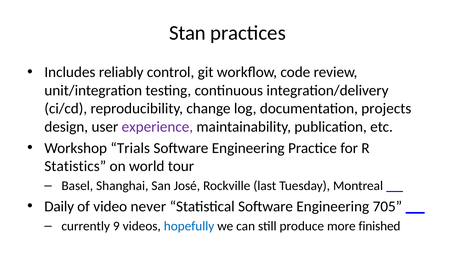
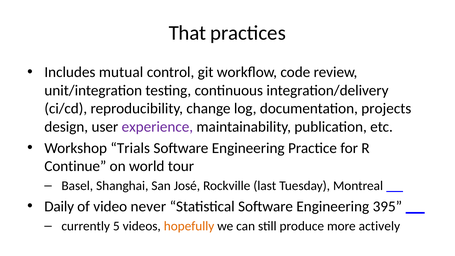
Stan: Stan -> That
reliably: reliably -> mutual
Statistics: Statistics -> Continue
705: 705 -> 395
9: 9 -> 5
hopefully colour: blue -> orange
finished: finished -> actively
